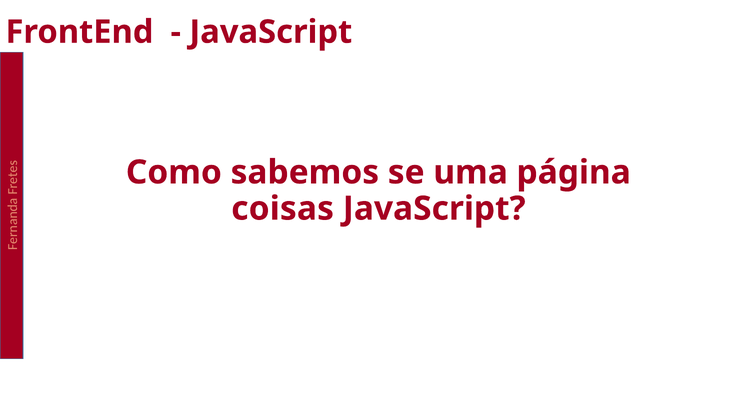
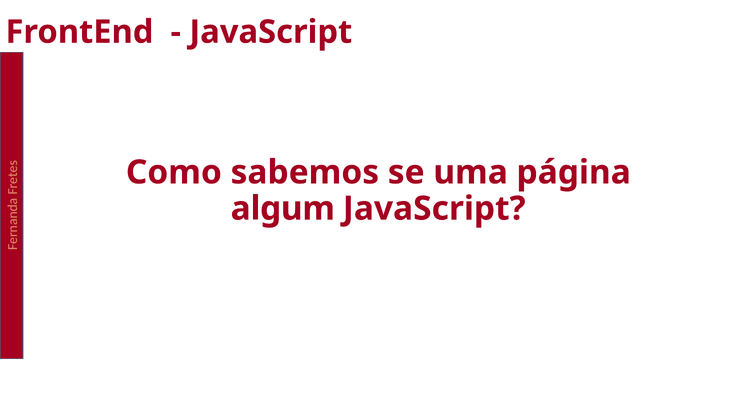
coisas: coisas -> algum
